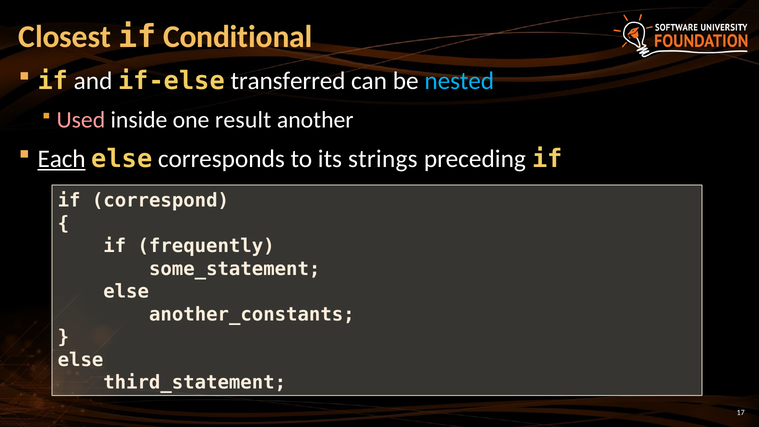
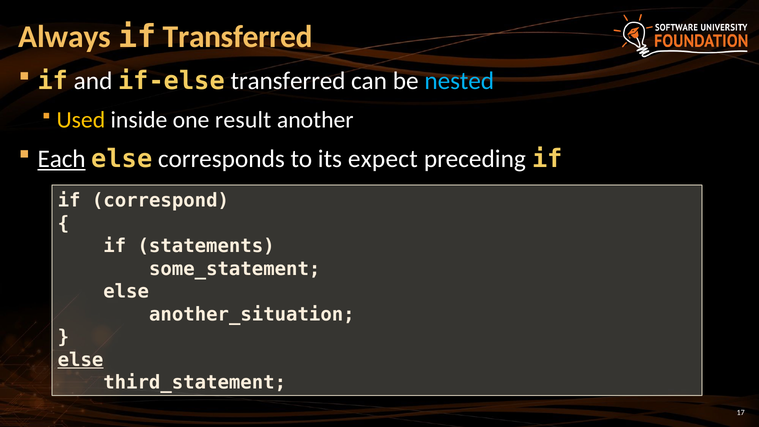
Closest: Closest -> Always
if Conditional: Conditional -> Transferred
Used colour: pink -> yellow
strings: strings -> expect
frequently: frequently -> statements
another_constants: another_constants -> another_situation
else at (81, 360) underline: none -> present
